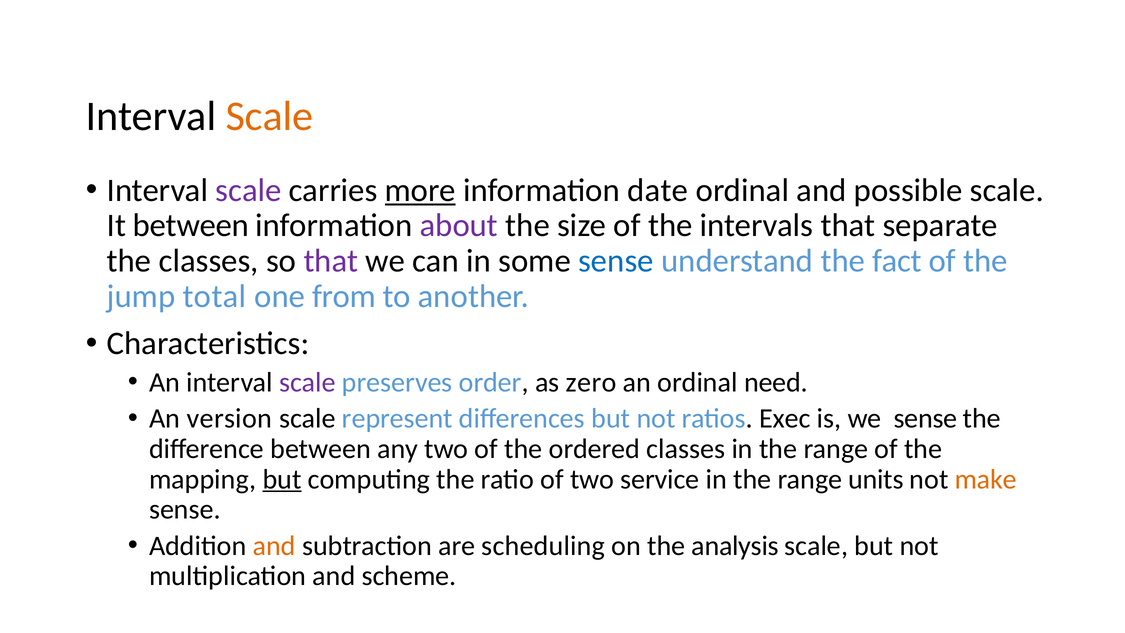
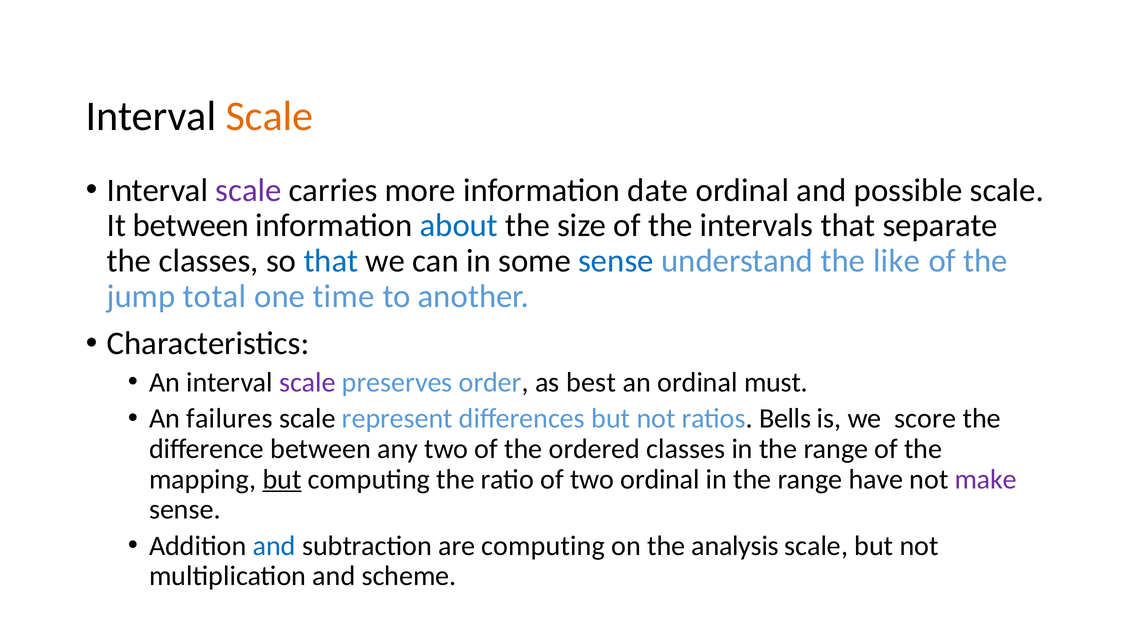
more underline: present -> none
about colour: purple -> blue
that at (331, 261) colour: purple -> blue
fact: fact -> like
from: from -> time
zero: zero -> best
need: need -> must
version: version -> failures
Exec: Exec -> Bells
we sense: sense -> score
two service: service -> ordinal
units: units -> have
make colour: orange -> purple
and at (274, 546) colour: orange -> blue
are scheduling: scheduling -> computing
